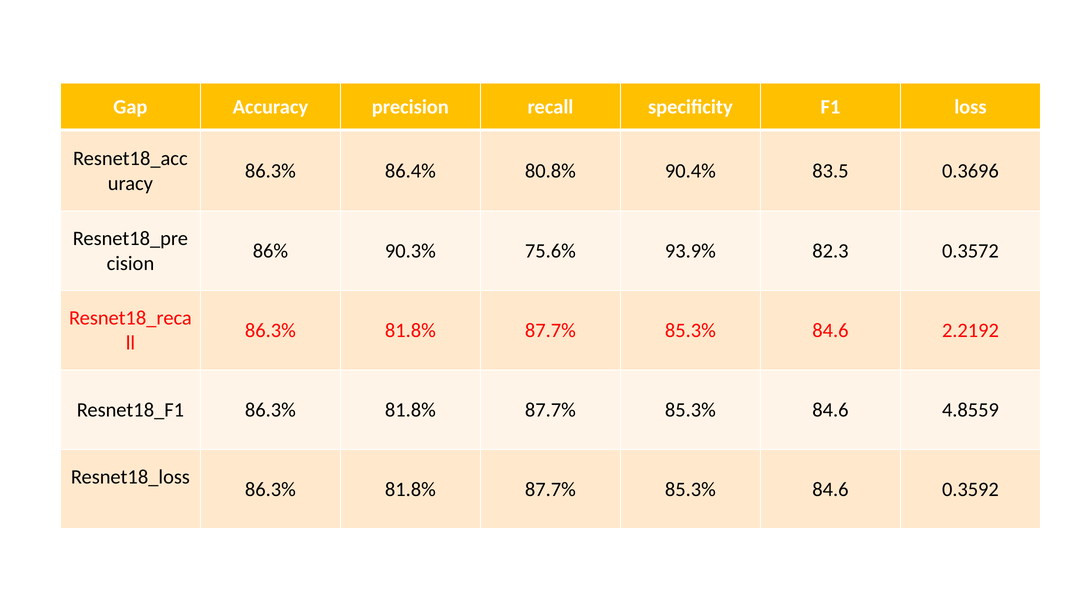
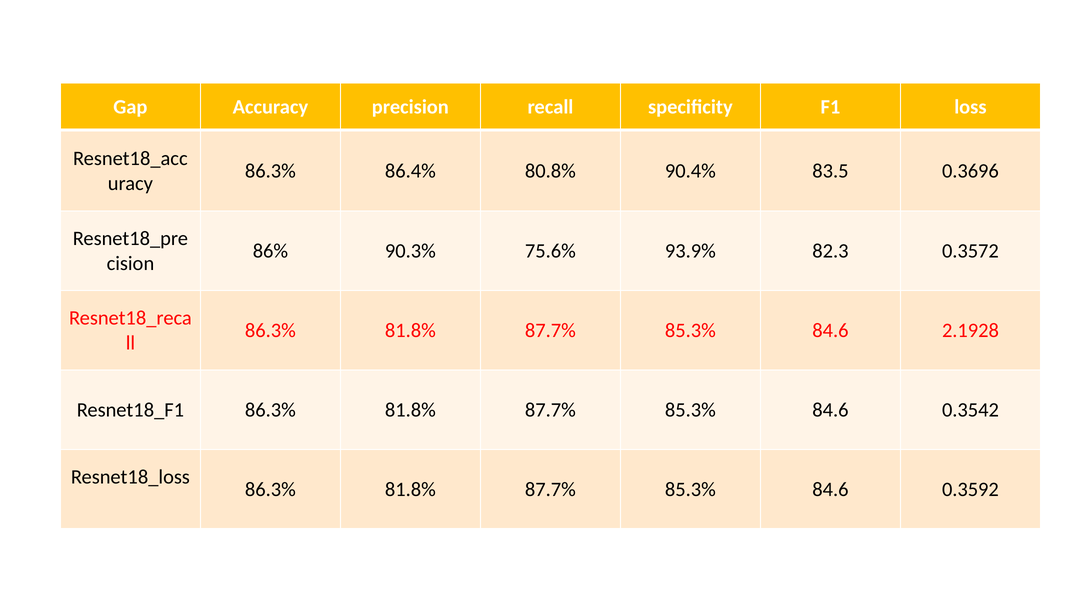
2.2192: 2.2192 -> 2.1928
4.8559: 4.8559 -> 0.3542
